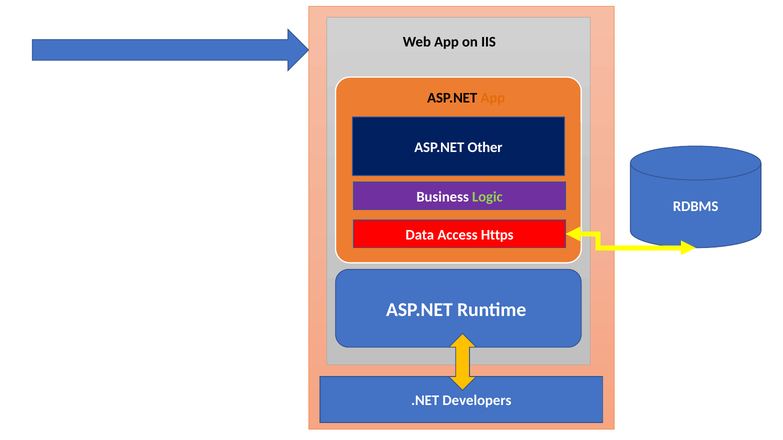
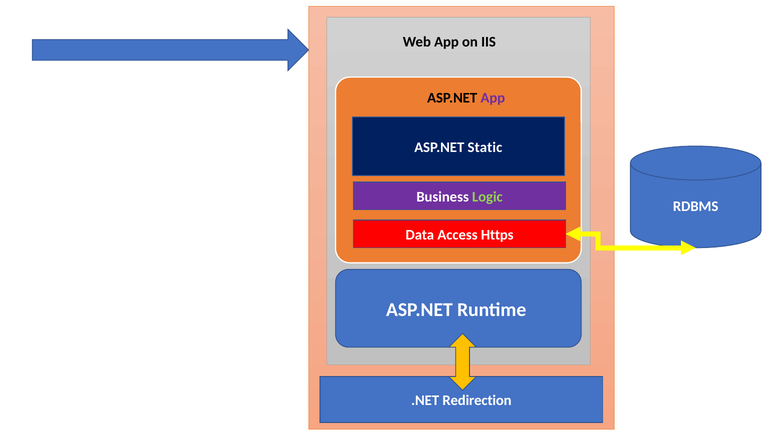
App at (493, 98) colour: orange -> purple
Other: Other -> Static
Developers: Developers -> Redirection
